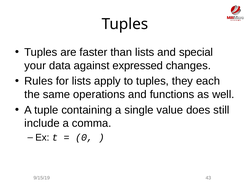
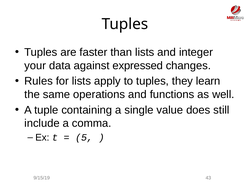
special: special -> integer
each: each -> learn
0: 0 -> 5
